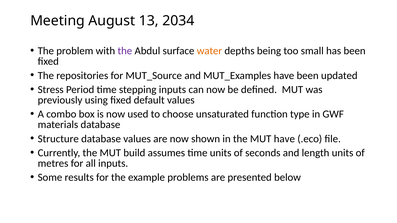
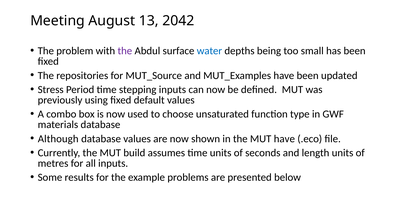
2034: 2034 -> 2042
water colour: orange -> blue
Structure: Structure -> Although
